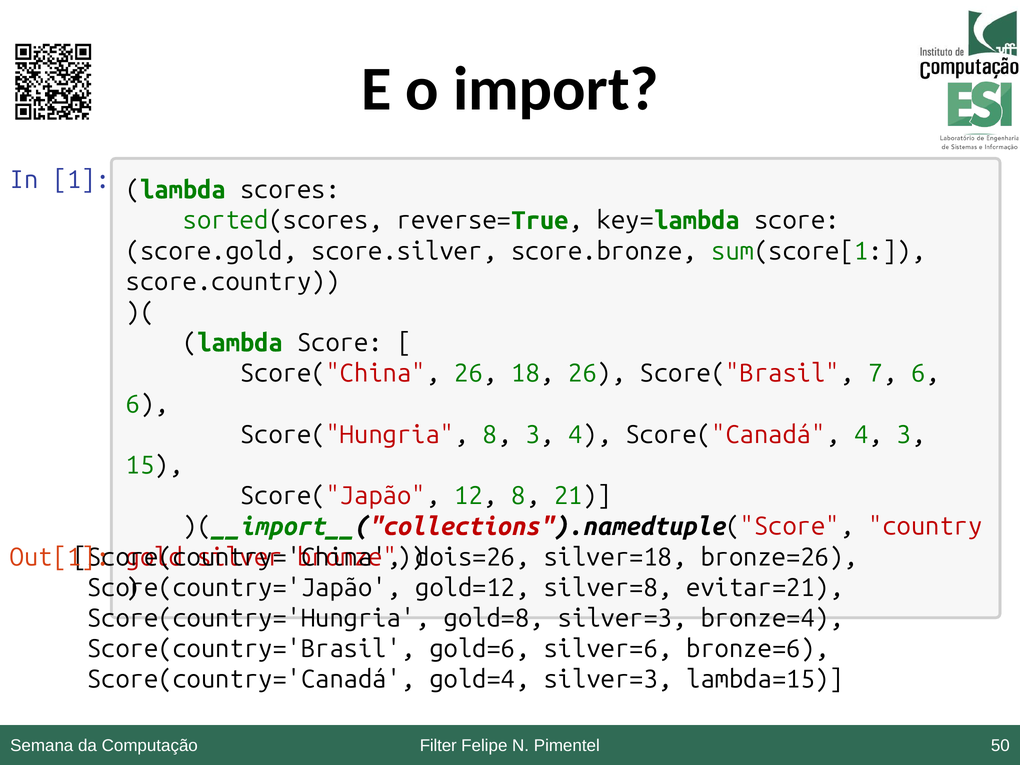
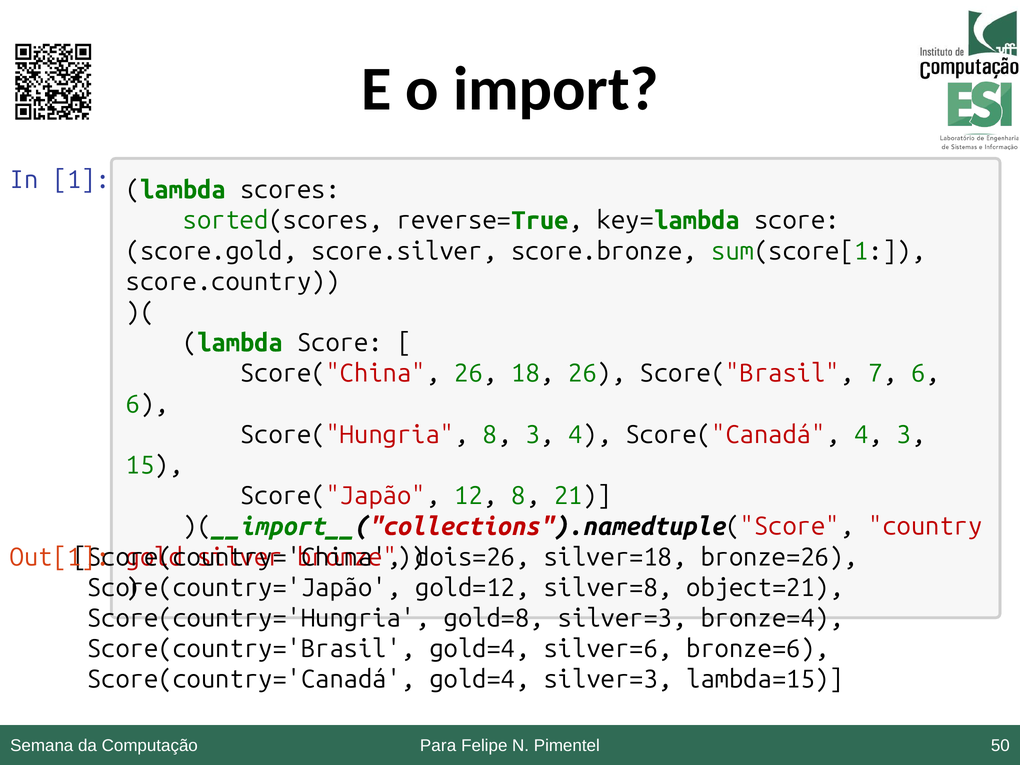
evitar=21: evitar=21 -> object=21
Score(country='Brasil gold=6: gold=6 -> gold=4
Filter: Filter -> Para
